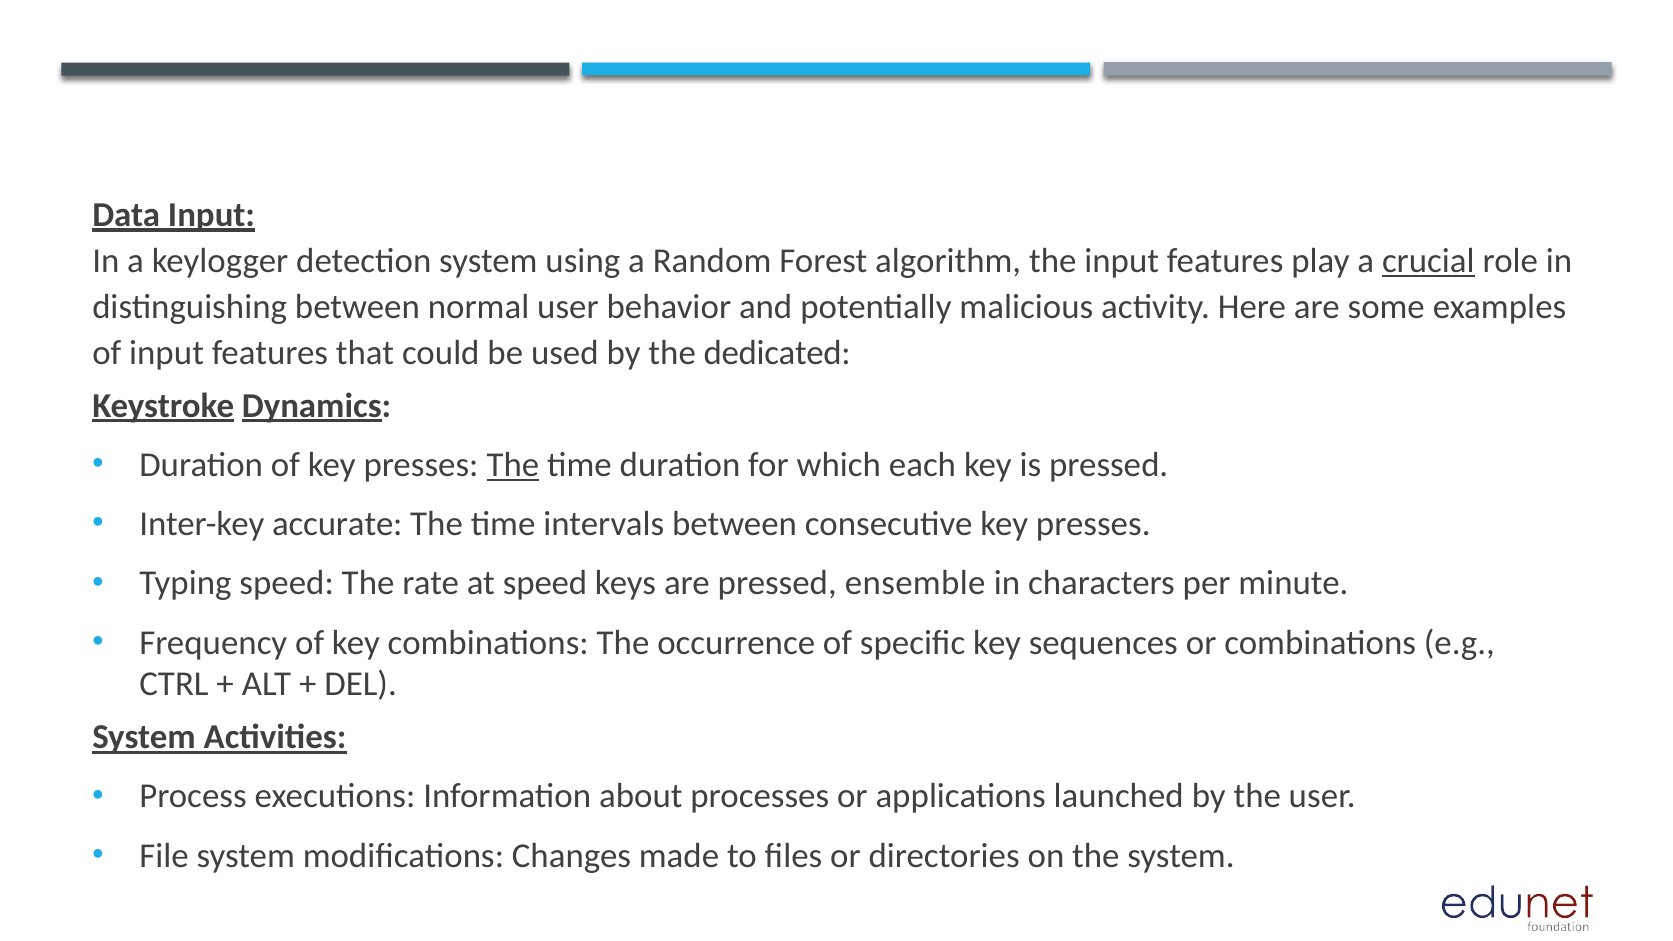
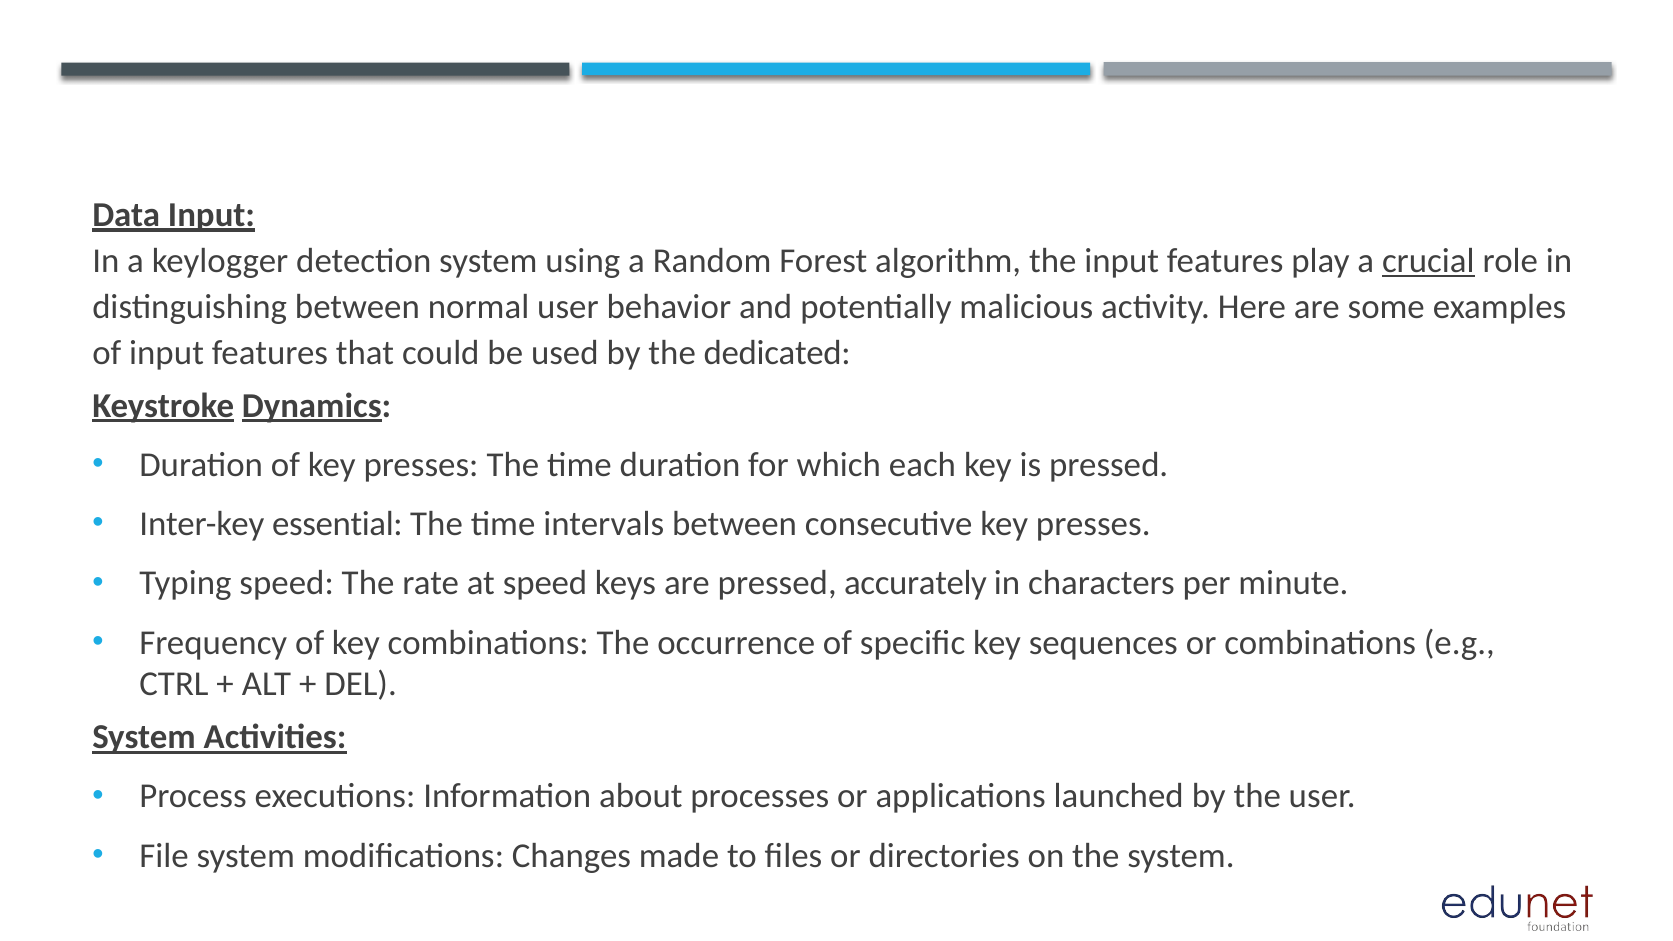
The at (513, 465) underline: present -> none
accurate: accurate -> essential
ensemble: ensemble -> accurately
